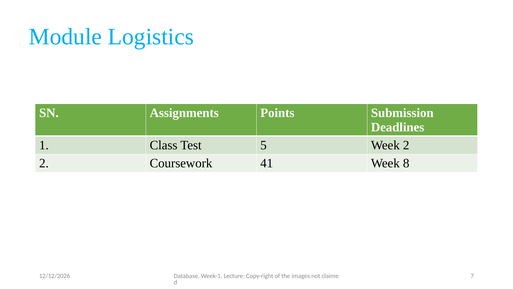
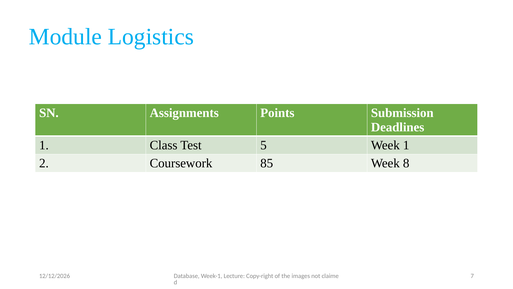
Week 2: 2 -> 1
41: 41 -> 85
